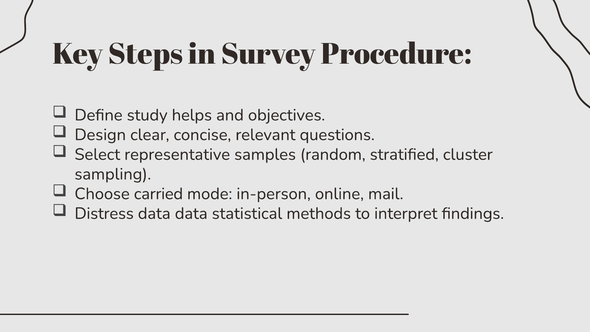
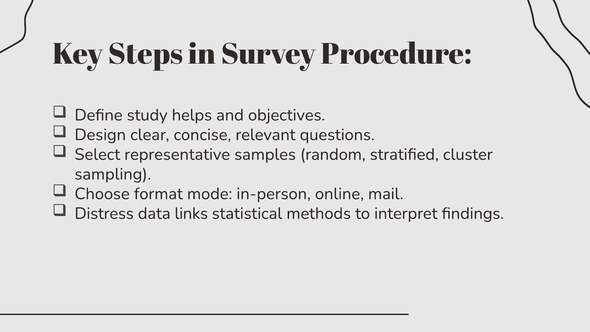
carried: carried -> format
data data: data -> links
